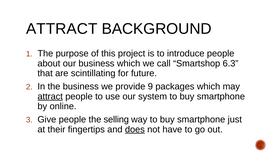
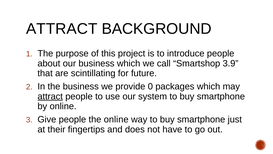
6.3: 6.3 -> 3.9
9: 9 -> 0
the selling: selling -> online
does underline: present -> none
